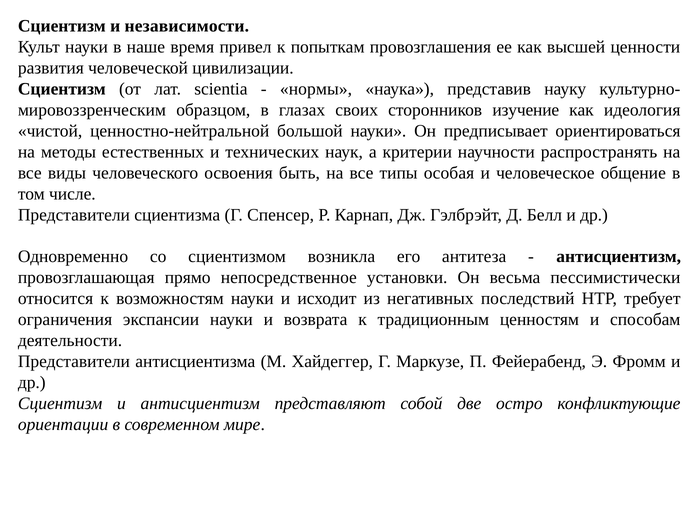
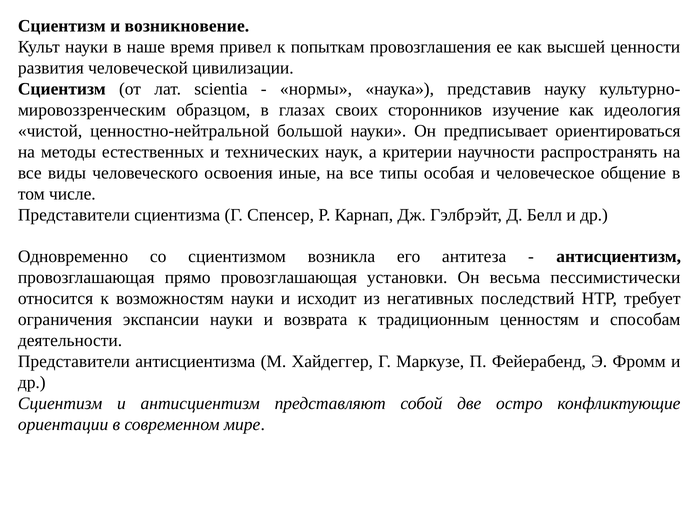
независимости: независимости -> возникновение
быть: быть -> иные
прямо непосредственное: непосредственное -> провозглашающая
